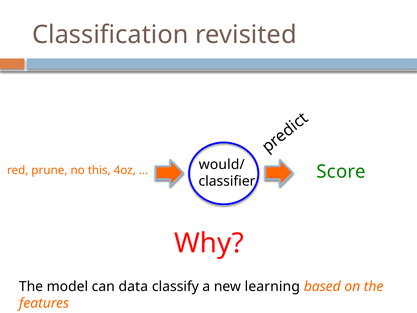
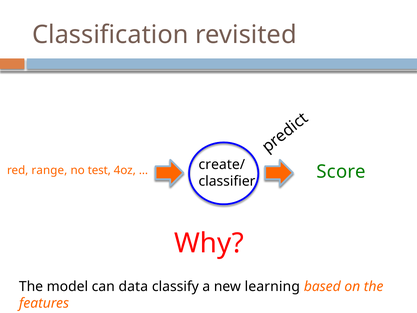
prune: prune -> range
this: this -> test
would/: would/ -> create/
